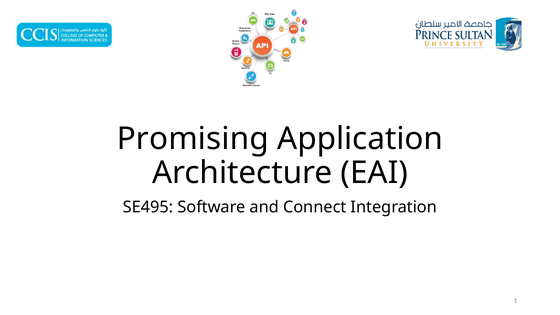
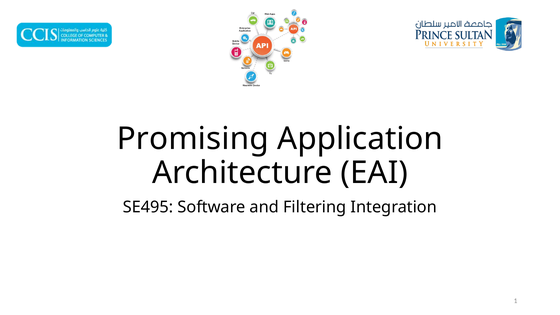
Connect: Connect -> Filtering
